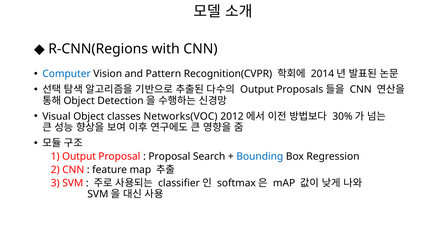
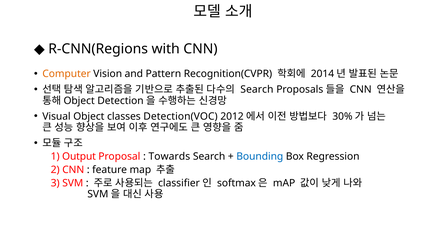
Computer colour: blue -> orange
Output at (257, 90): Output -> Search
Networks(VOC: Networks(VOC -> Detection(VOC
Proposal at (169, 156): Proposal -> Towards
